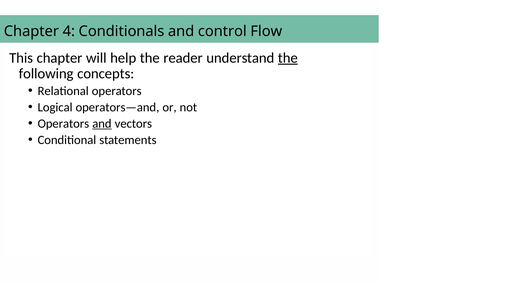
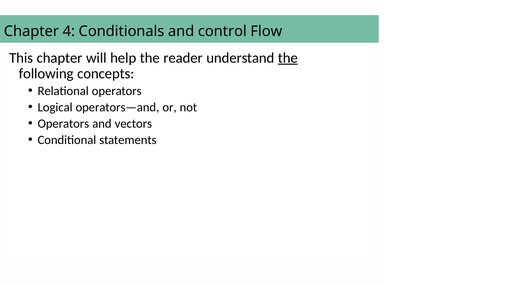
and at (102, 124) underline: present -> none
